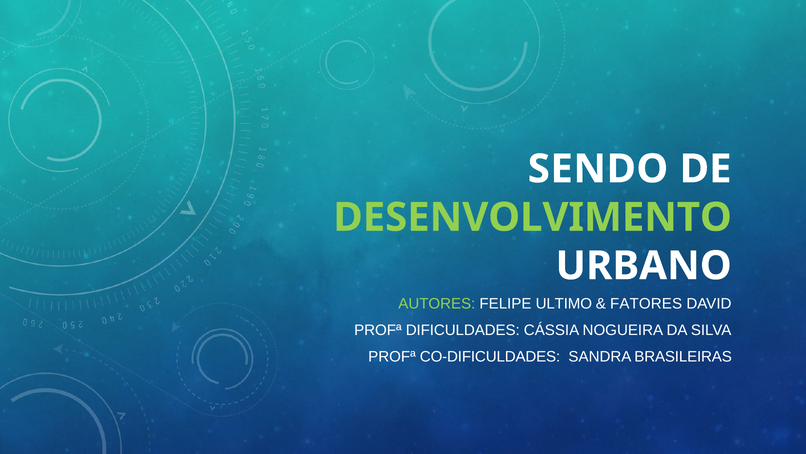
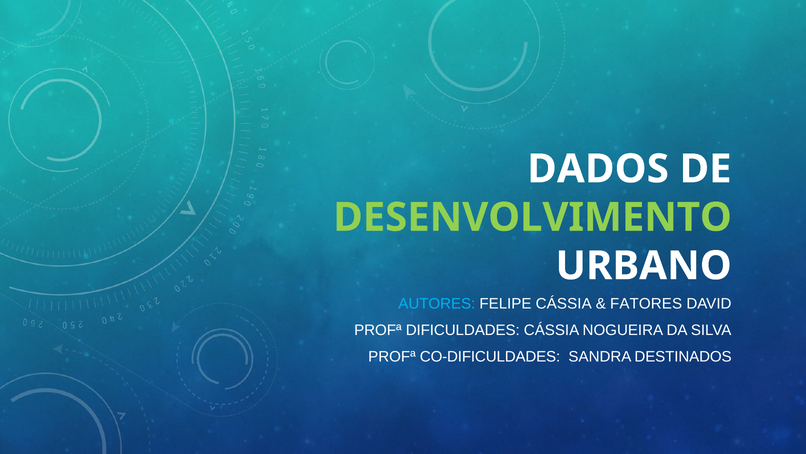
SENDO: SENDO -> DADOS
AUTORES colour: light green -> light blue
FELIPE ULTIMO: ULTIMO -> CÁSSIA
BRASILEIRAS: BRASILEIRAS -> DESTINADOS
